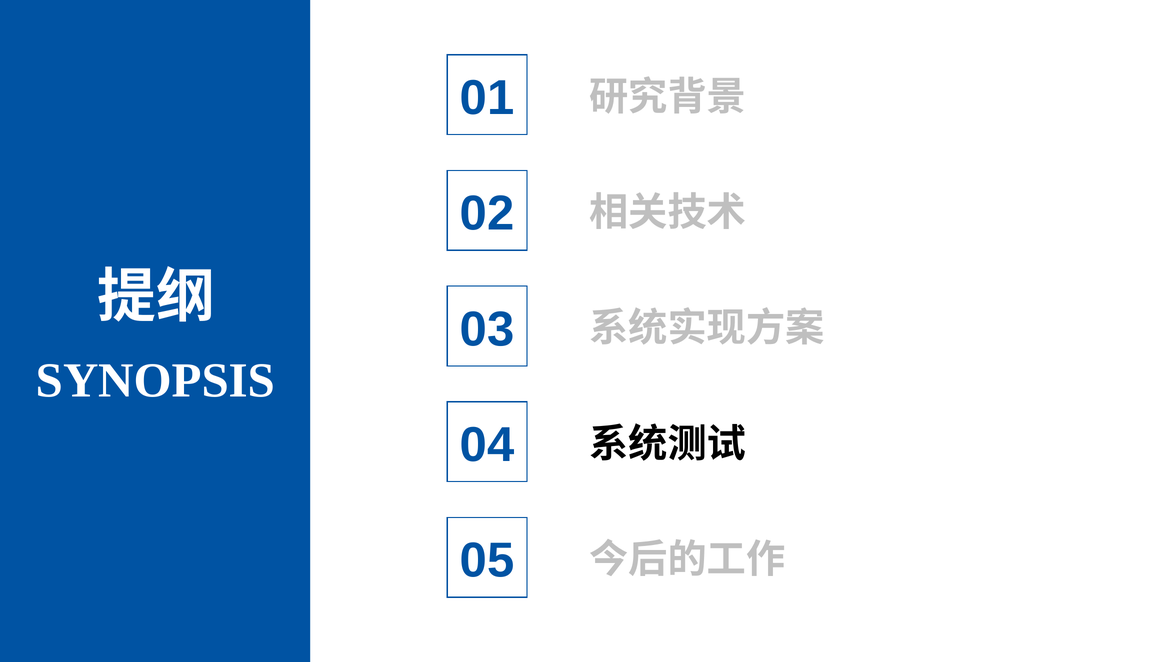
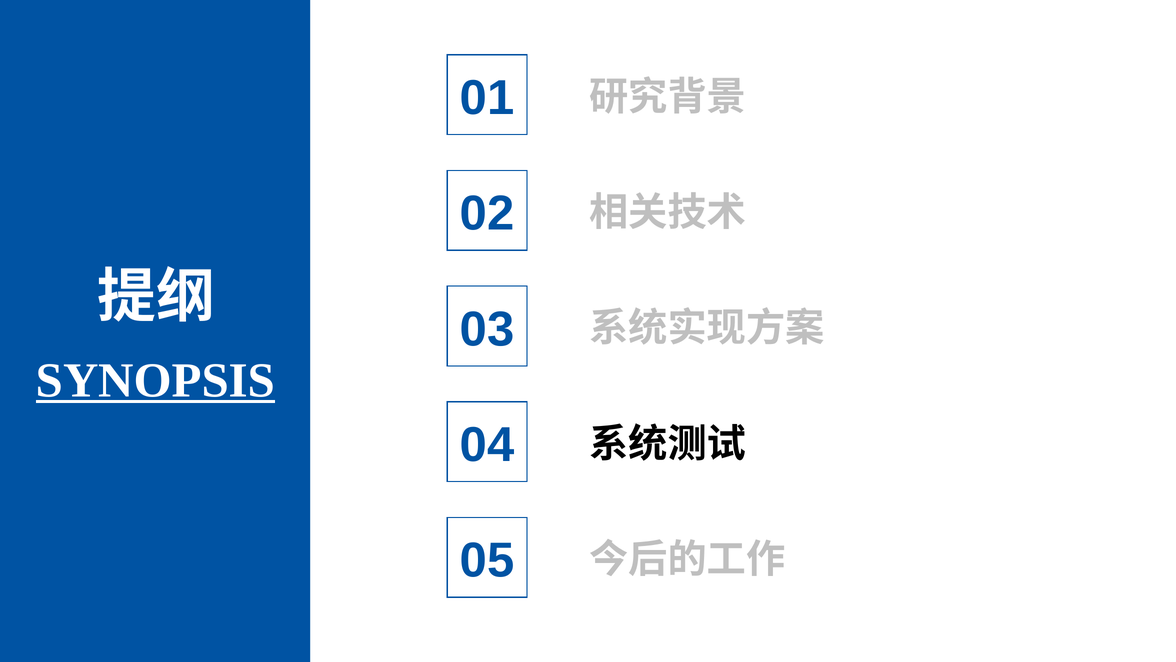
SYNOPSIS underline: none -> present
